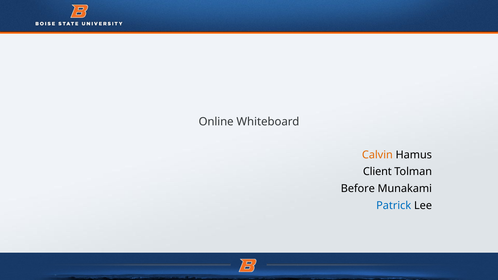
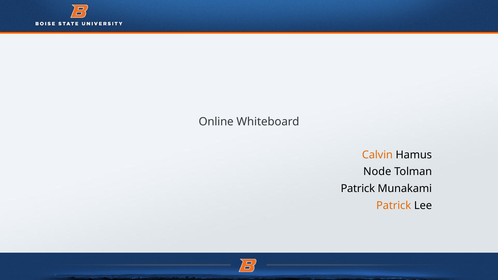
Client: Client -> Node
Before at (358, 189): Before -> Patrick
Patrick at (394, 206) colour: blue -> orange
